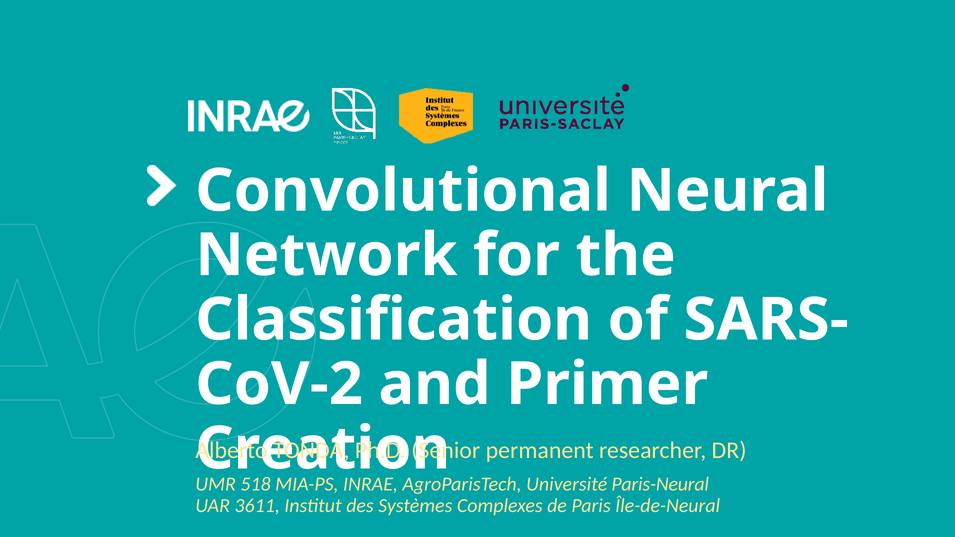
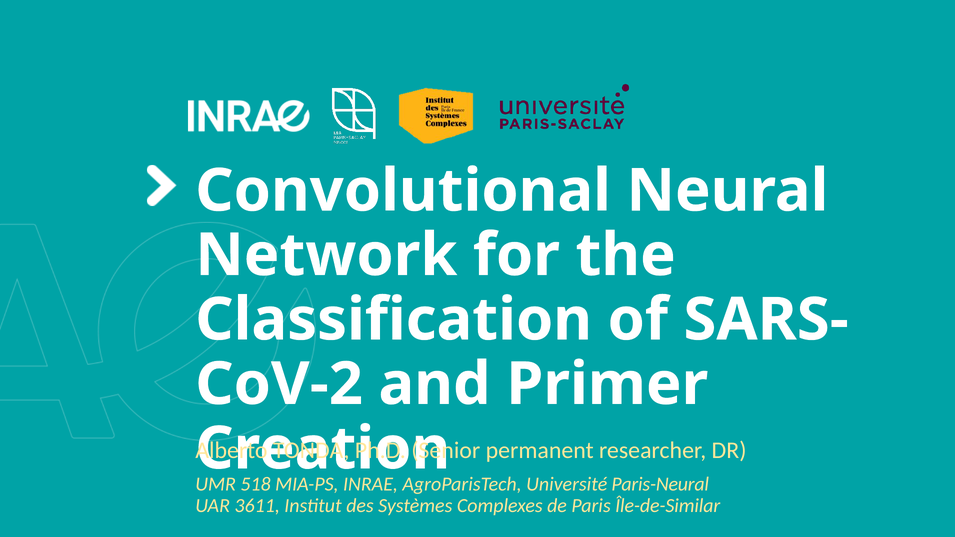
Île-de-Neural: Île-de-Neural -> Île-de-Similar
